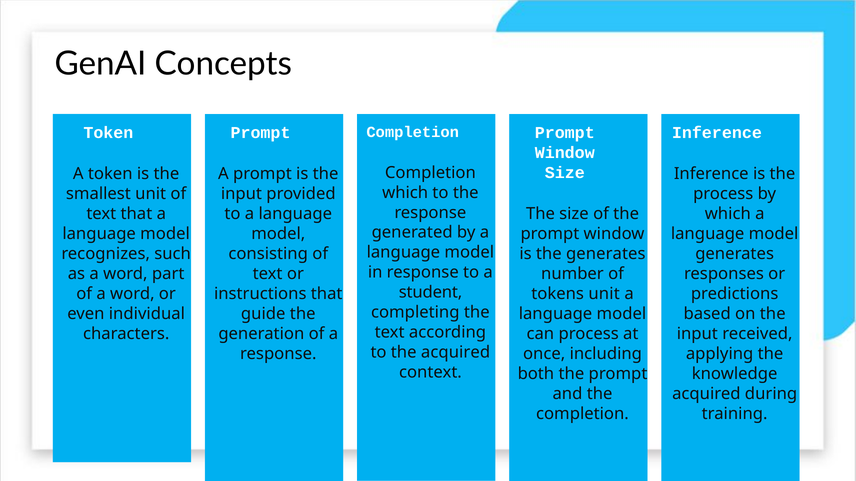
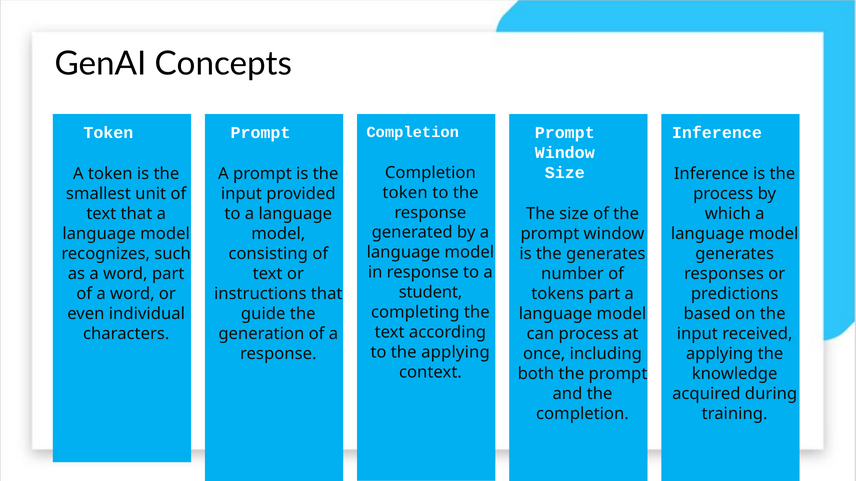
which at (405, 193): which -> token
tokens unit: unit -> part
the acquired: acquired -> applying
